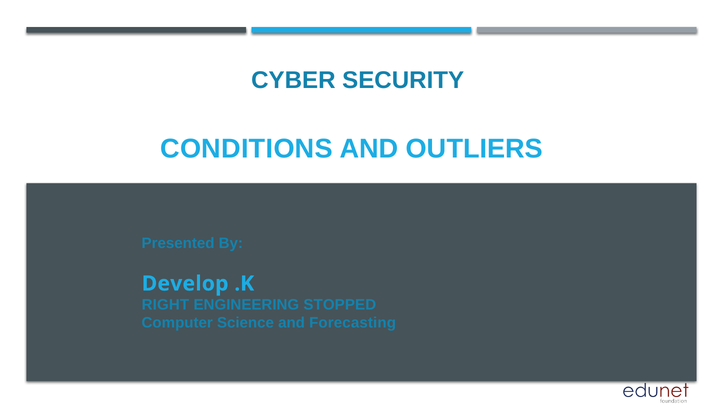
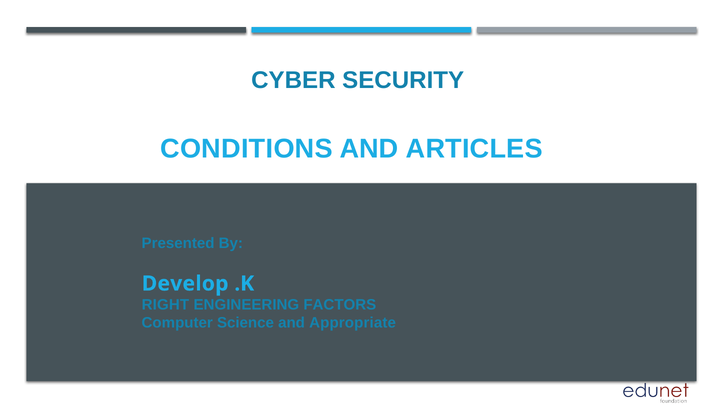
OUTLIERS: OUTLIERS -> ARTICLES
STOPPED: STOPPED -> FACTORS
Forecasting: Forecasting -> Appropriate
